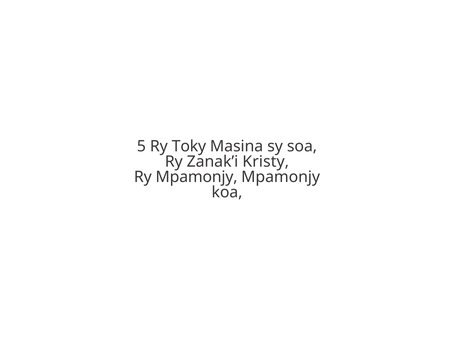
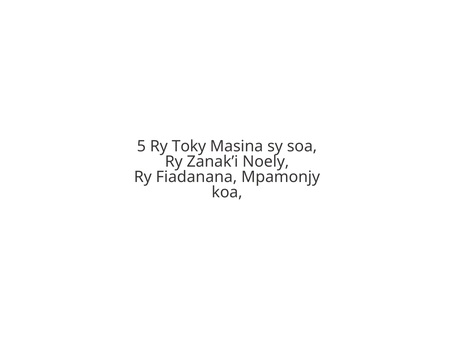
Kristy: Kristy -> Noely
Ry Mpamonjy: Mpamonjy -> Fiadanana
